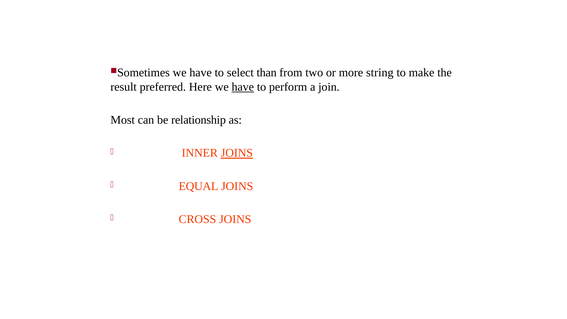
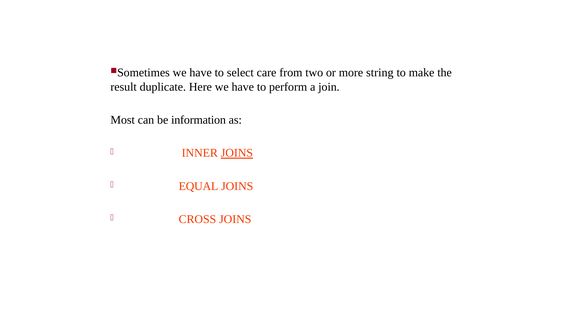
than: than -> care
preferred: preferred -> duplicate
have at (243, 87) underline: present -> none
relationship: relationship -> information
